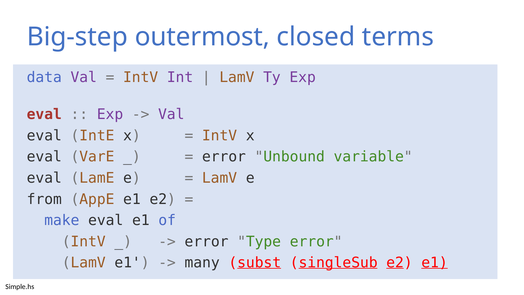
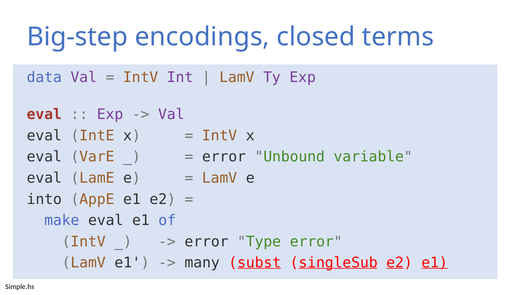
outermost: outermost -> encodings
from: from -> into
